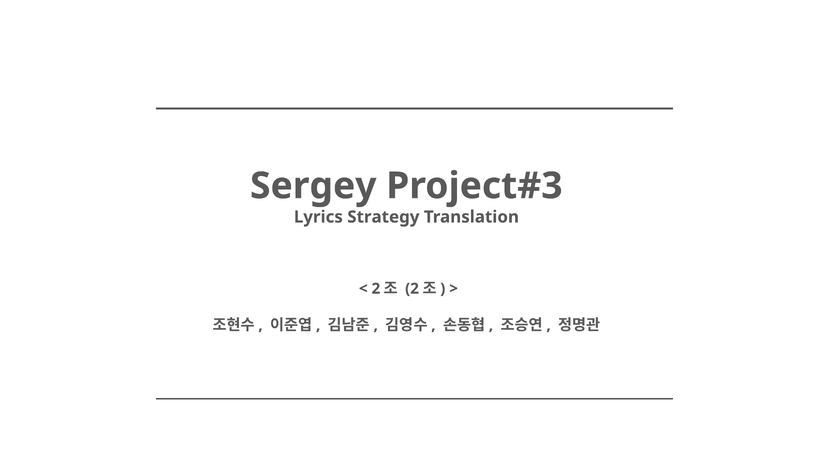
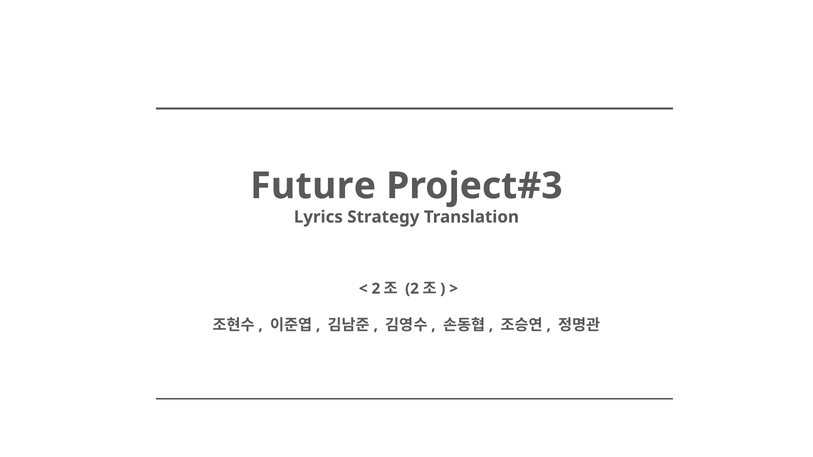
Sergey: Sergey -> Future
